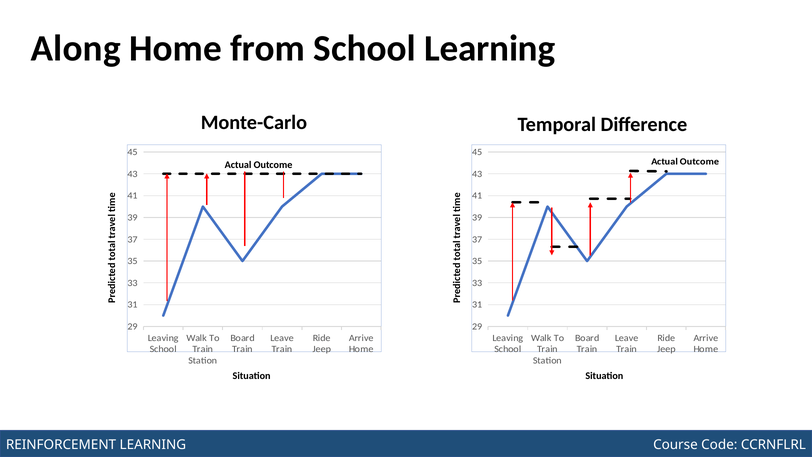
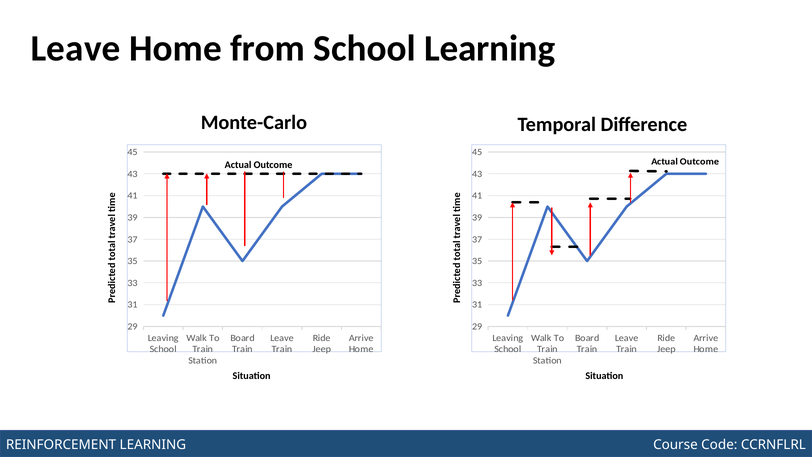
Along at (76, 49): Along -> Leave
